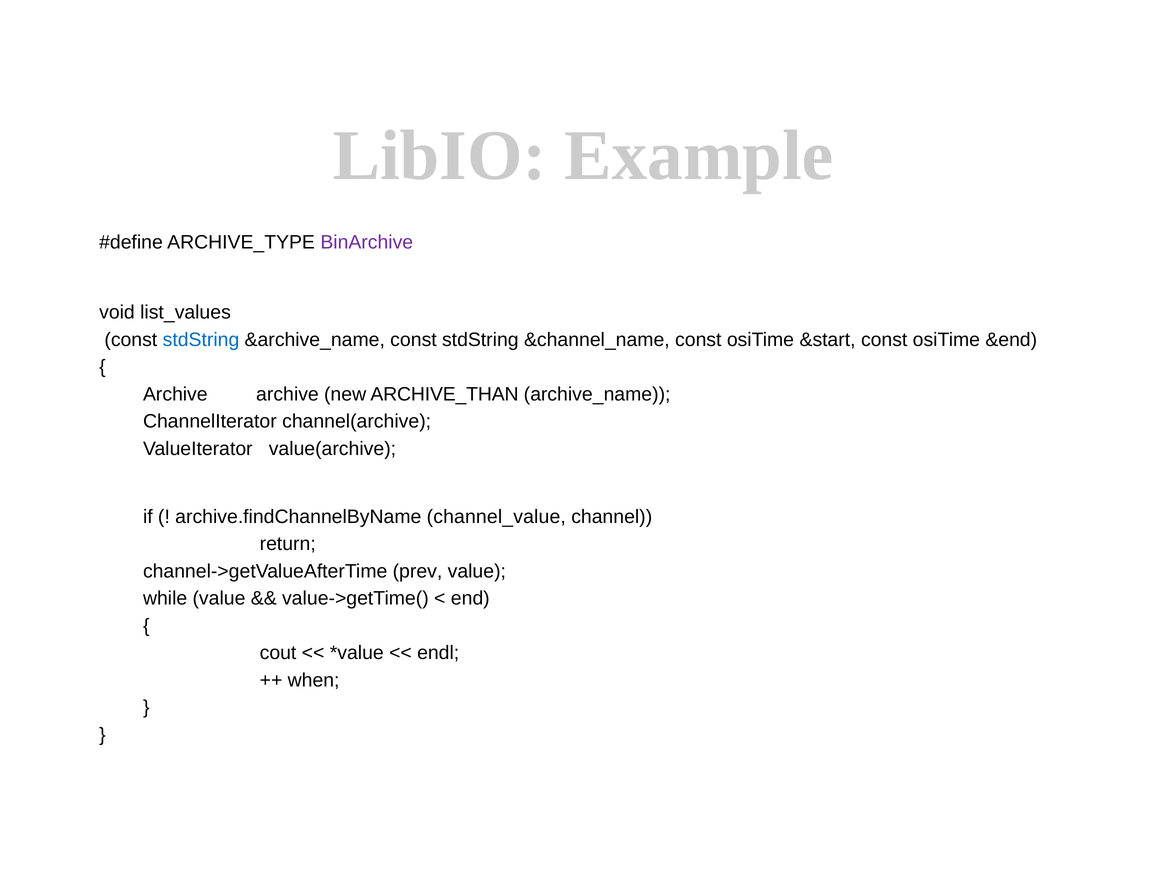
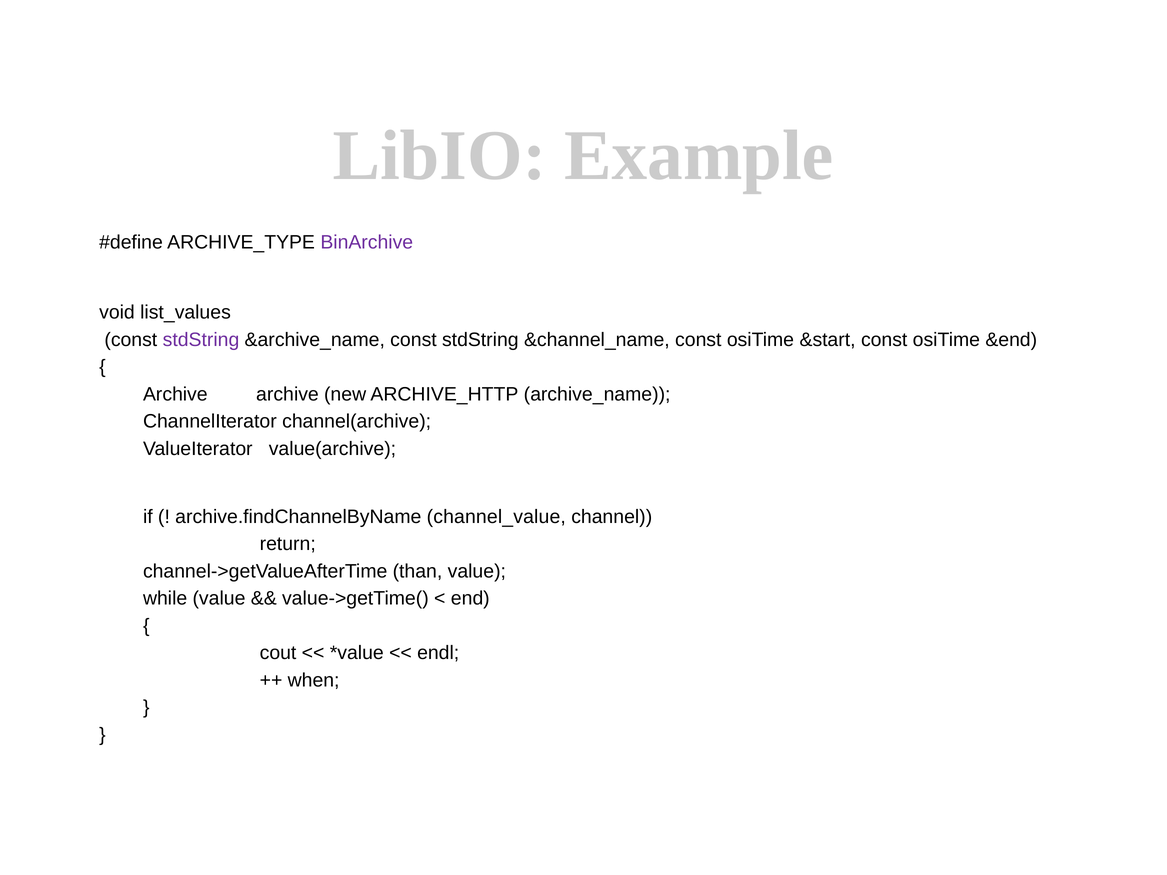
stdString at (201, 340) colour: blue -> purple
ARCHIVE_THAN: ARCHIVE_THAN -> ARCHIVE_HTTP
prev: prev -> than
